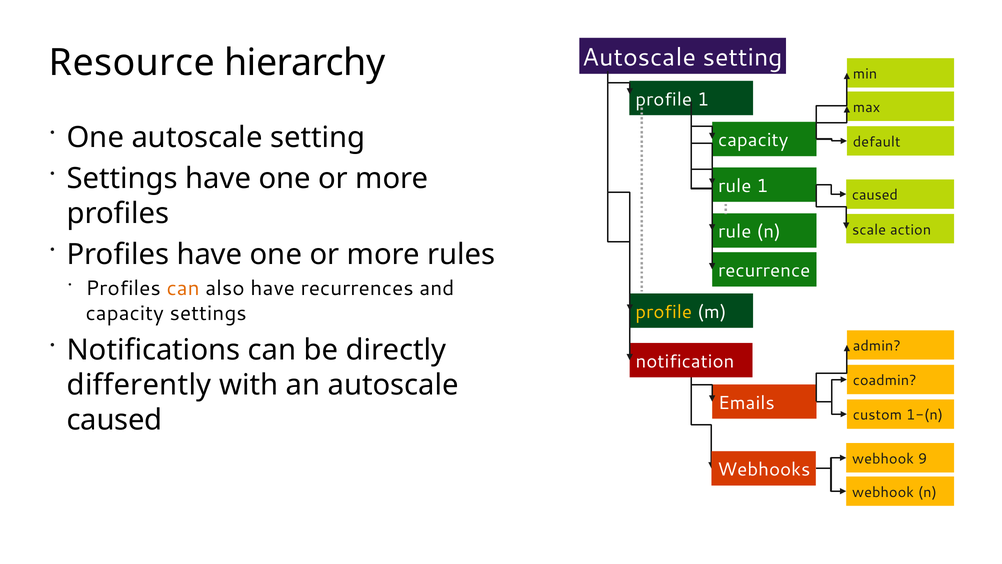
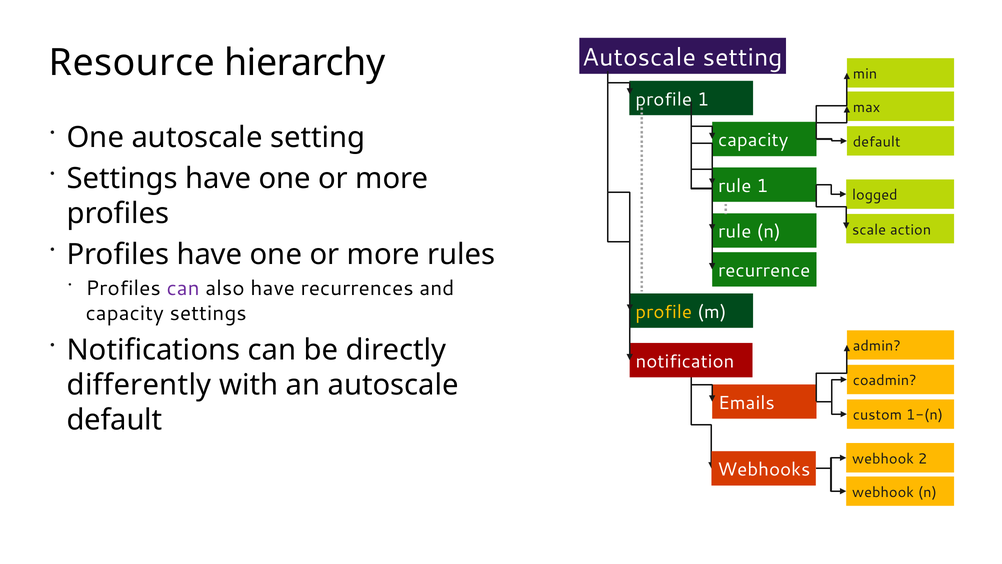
caused at (875, 195): caused -> logged
can at (183, 288) colour: orange -> purple
caused at (114, 420): caused -> default
9: 9 -> 2
